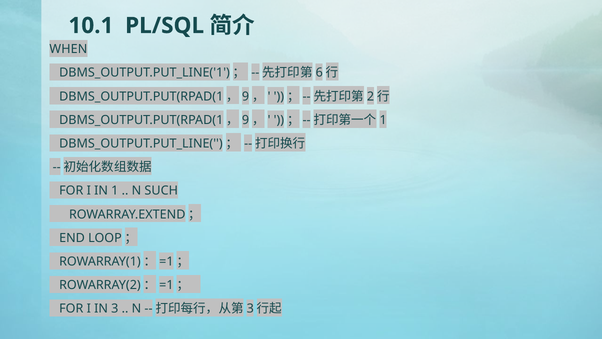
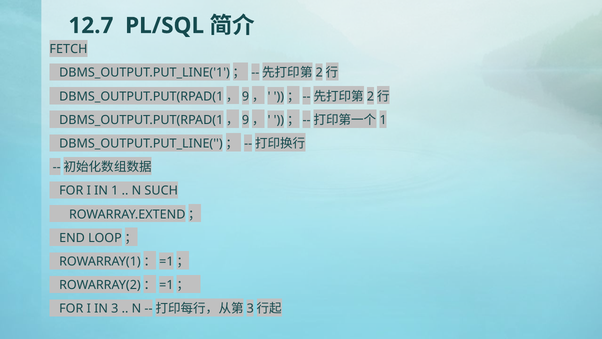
10.1: 10.1 -> 12.7
WHEN: WHEN -> FETCH
6 at (319, 73): 6 -> 2
